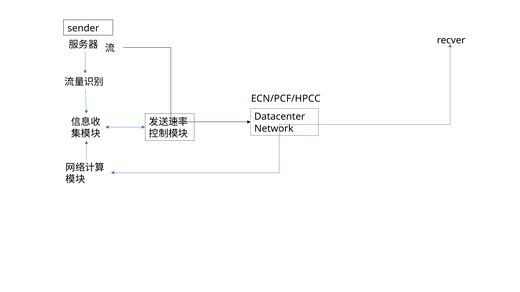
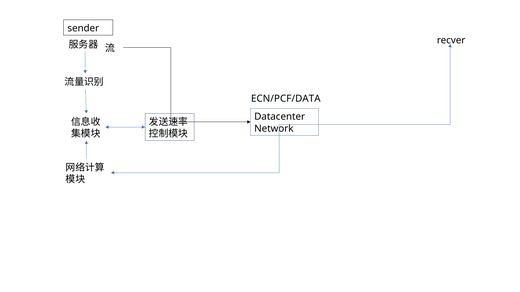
ECN/PCF/HPCC: ECN/PCF/HPCC -> ECN/PCF/DATA
